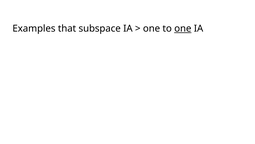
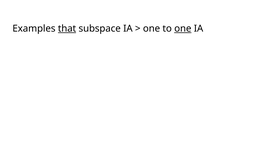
that underline: none -> present
